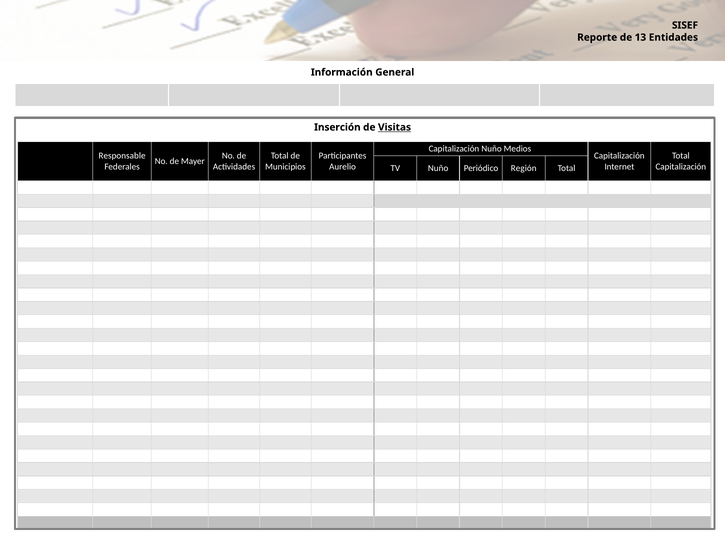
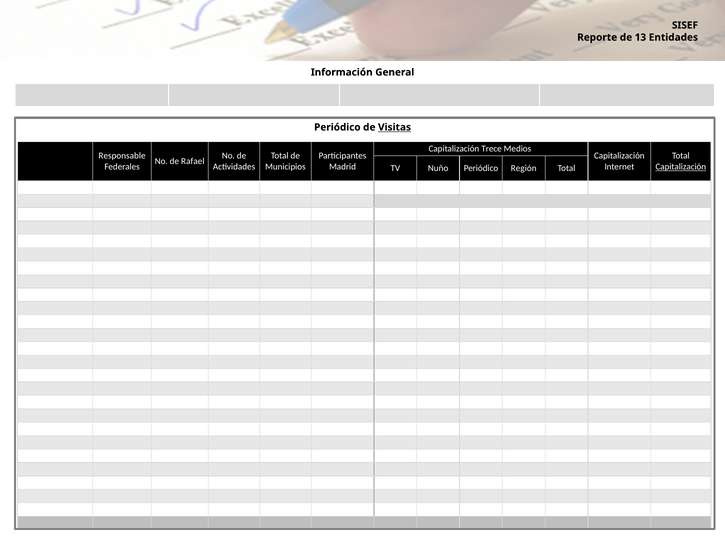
Inserción at (337, 127): Inserción -> Periódico
Capitalización Nuño: Nuño -> Trece
Mayer: Mayer -> Rafael
Aurelio: Aurelio -> Madrid
Capitalización at (681, 167) underline: none -> present
